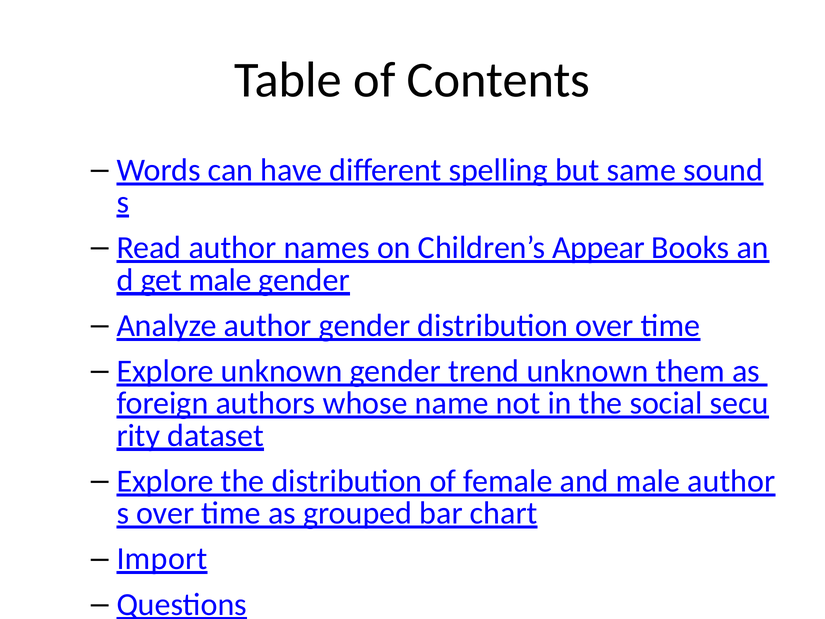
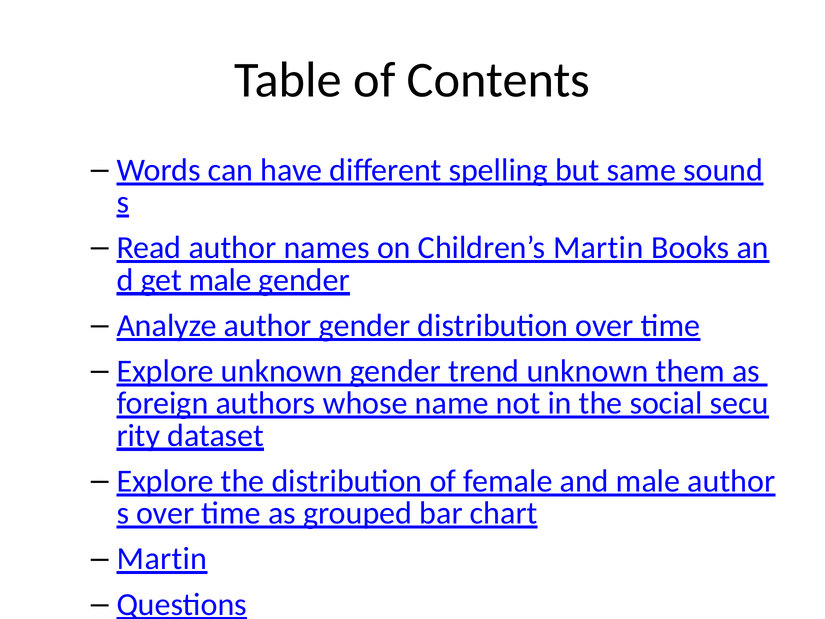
Children’s Appear: Appear -> Martin
Import at (162, 559): Import -> Martin
